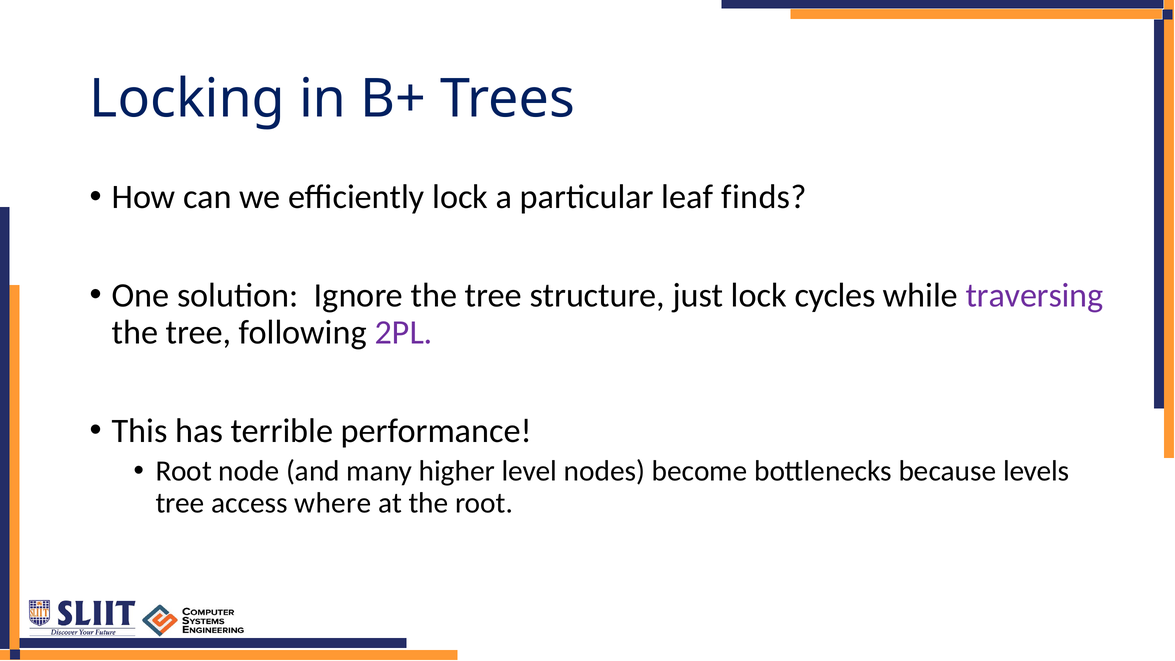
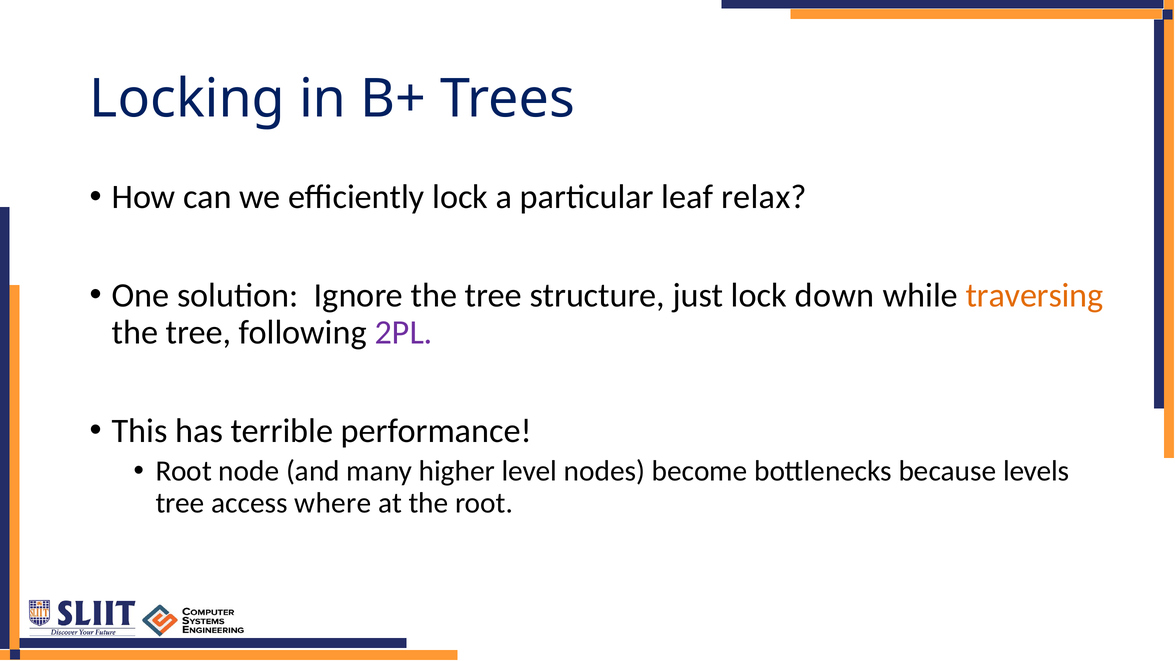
finds: finds -> relax
cycles: cycles -> down
traversing colour: purple -> orange
